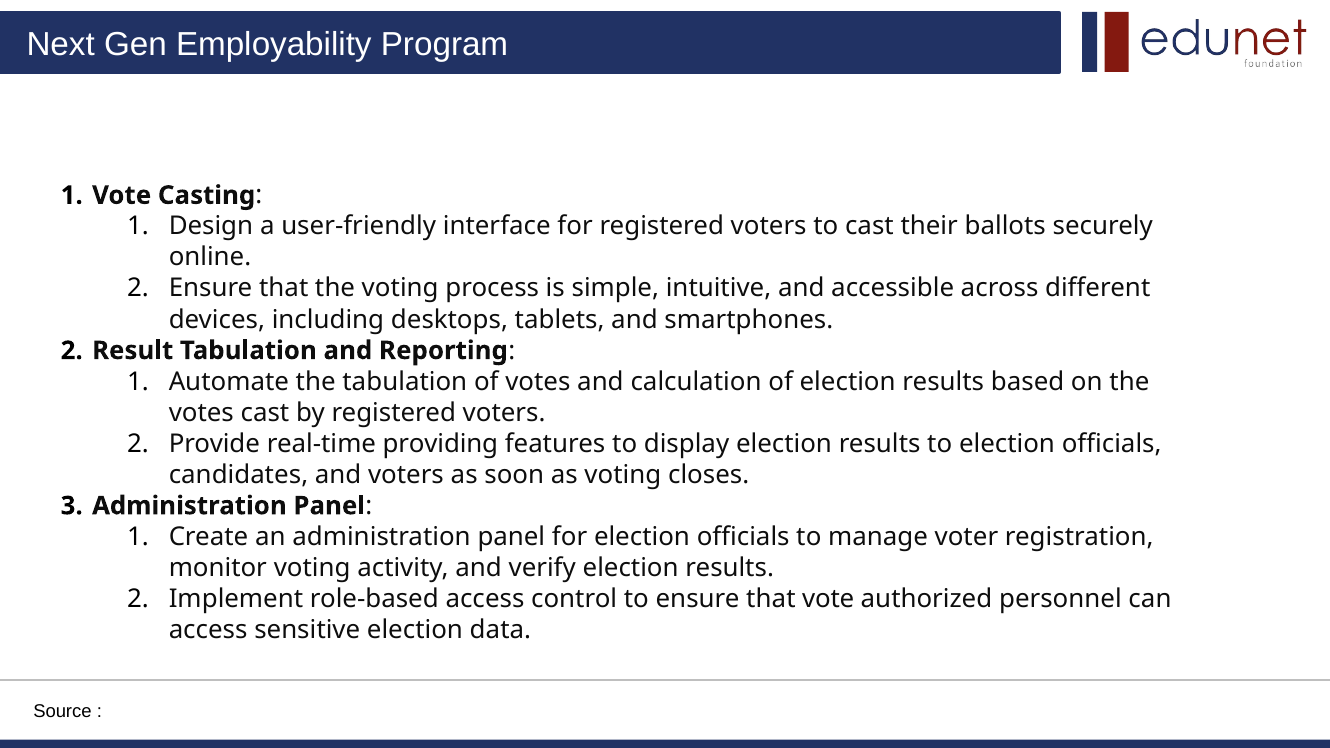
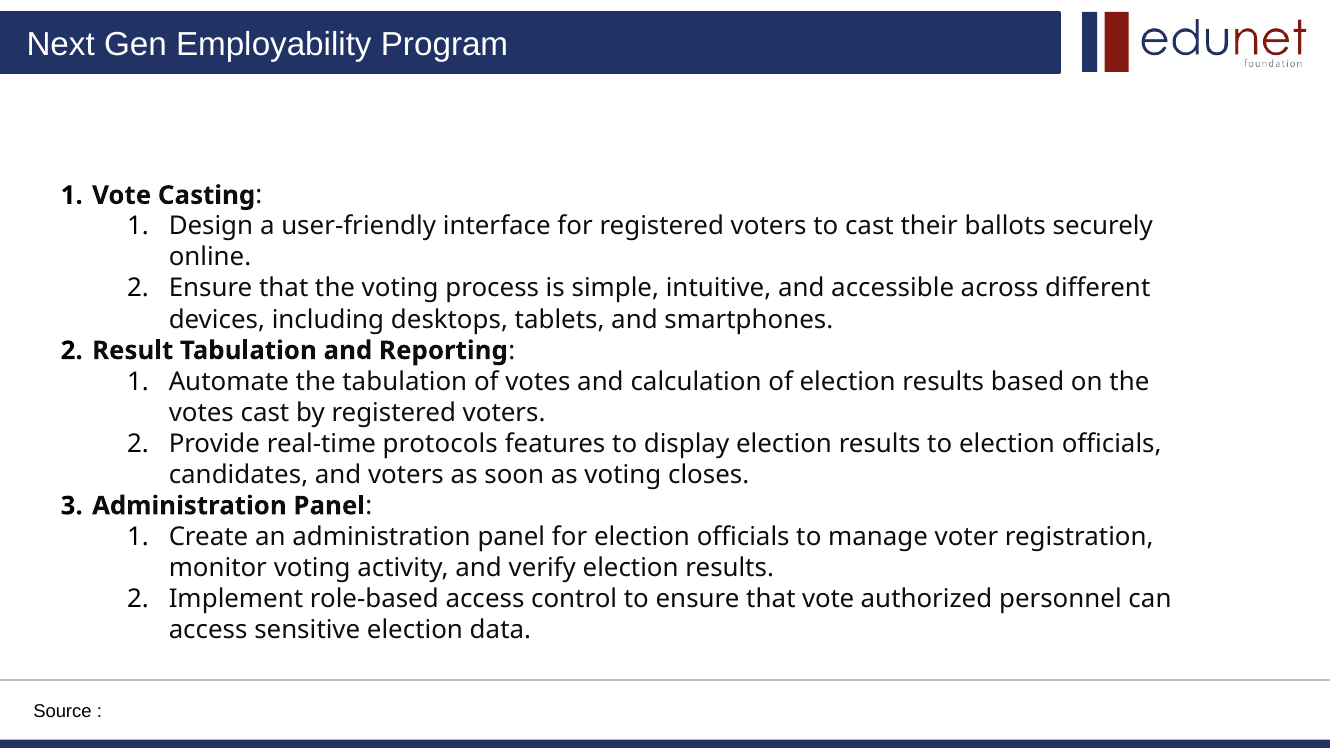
providing: providing -> protocols
